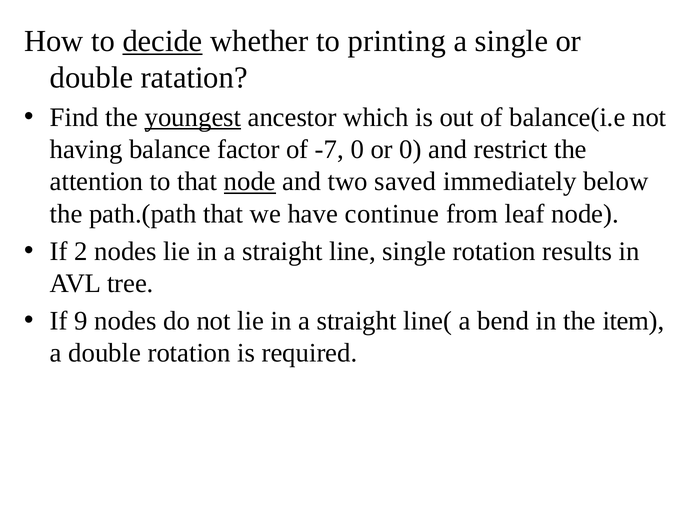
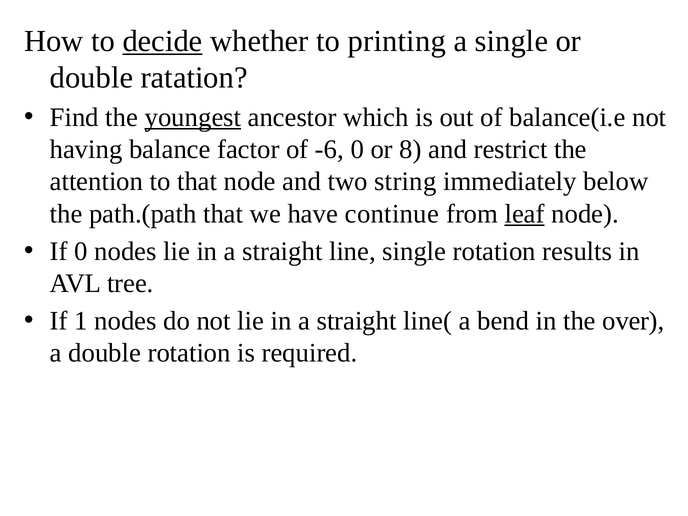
-7: -7 -> -6
or 0: 0 -> 8
node at (250, 182) underline: present -> none
saved: saved -> string
leaf underline: none -> present
If 2: 2 -> 0
9: 9 -> 1
item: item -> over
